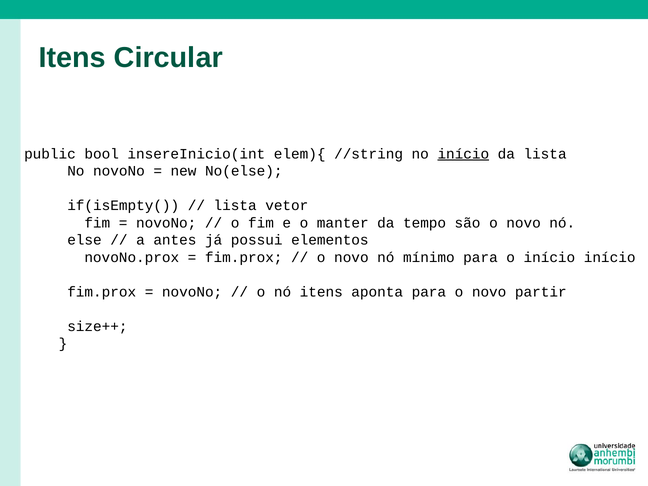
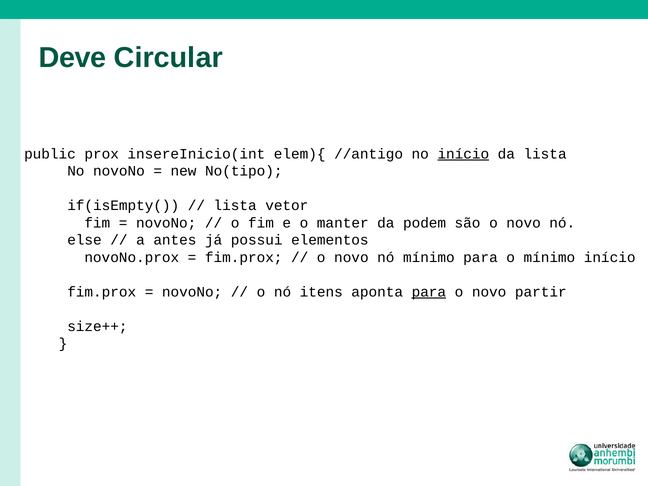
Itens at (72, 58): Itens -> Deve
bool: bool -> prox
//string: //string -> //antigo
No(else: No(else -> No(tipo
tempo: tempo -> podem
o início: início -> mínimo
para at (429, 292) underline: none -> present
